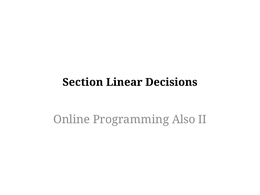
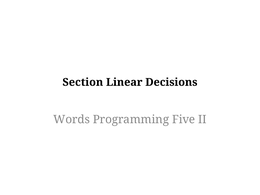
Online: Online -> Words
Also: Also -> Five
